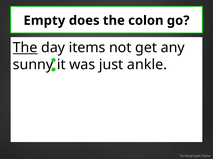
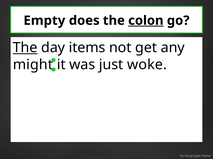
colon underline: none -> present
sunny: sunny -> might
ankle: ankle -> woke
